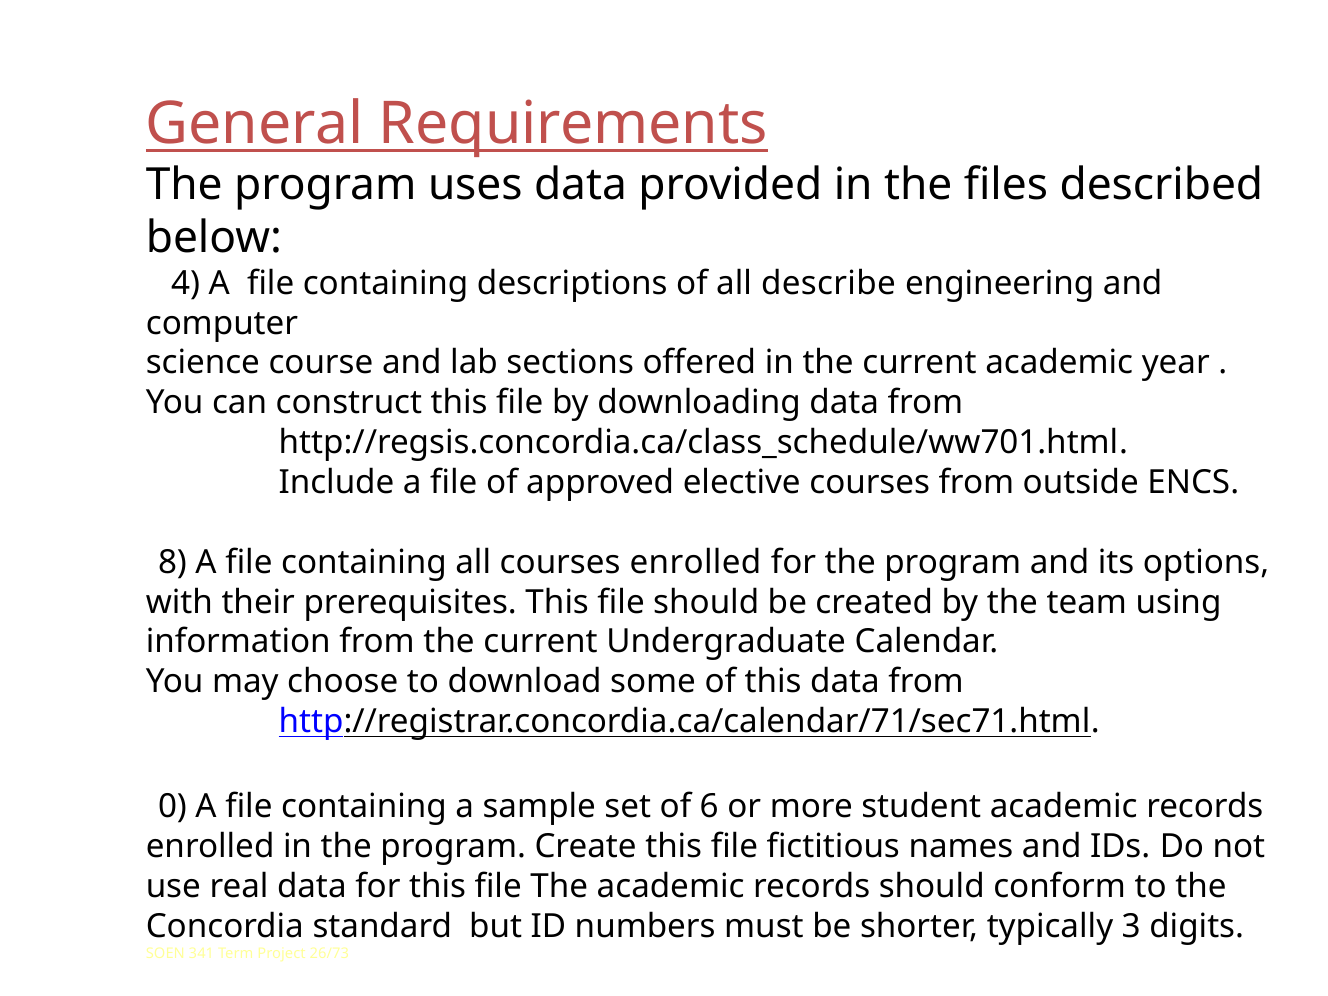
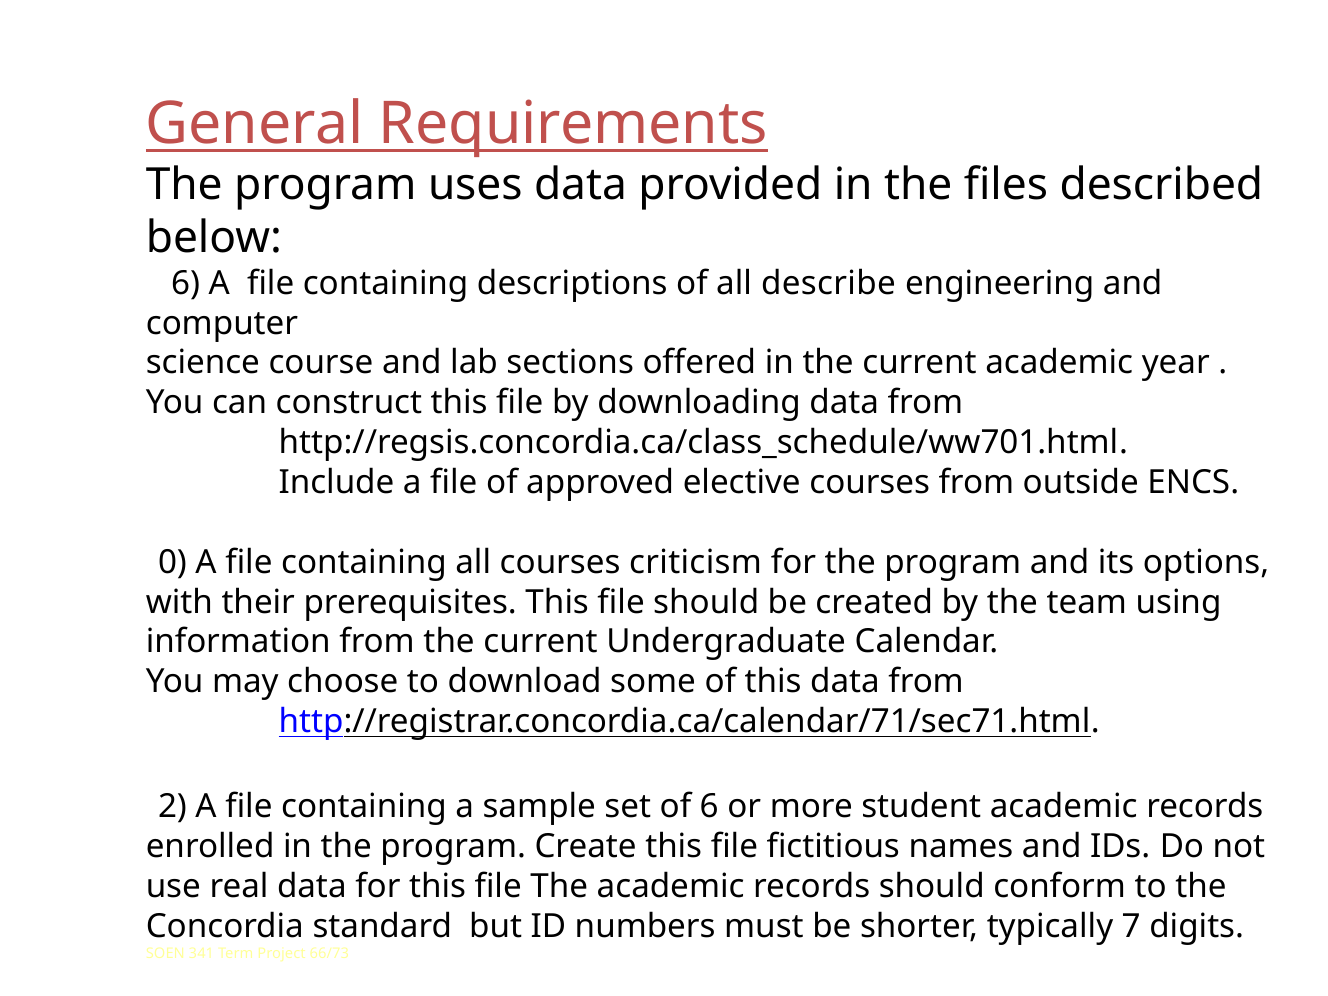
1)1 4: 4 -> 6
8: 8 -> 0
courses enrolled: enrolled -> criticism
3 0: 0 -> 2
typically 3: 3 -> 7
26/73: 26/73 -> 66/73
